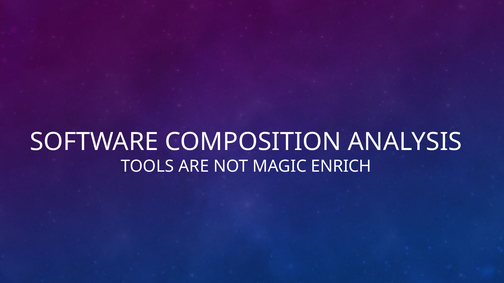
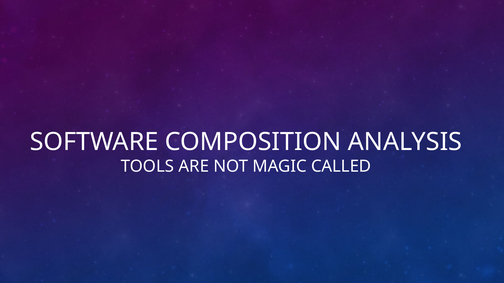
ENRICH: ENRICH -> CALLED
